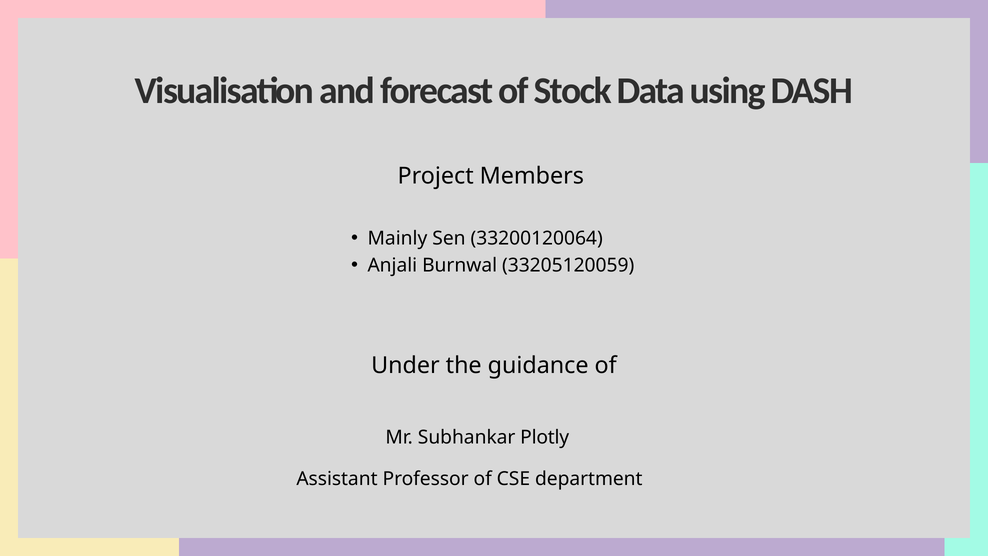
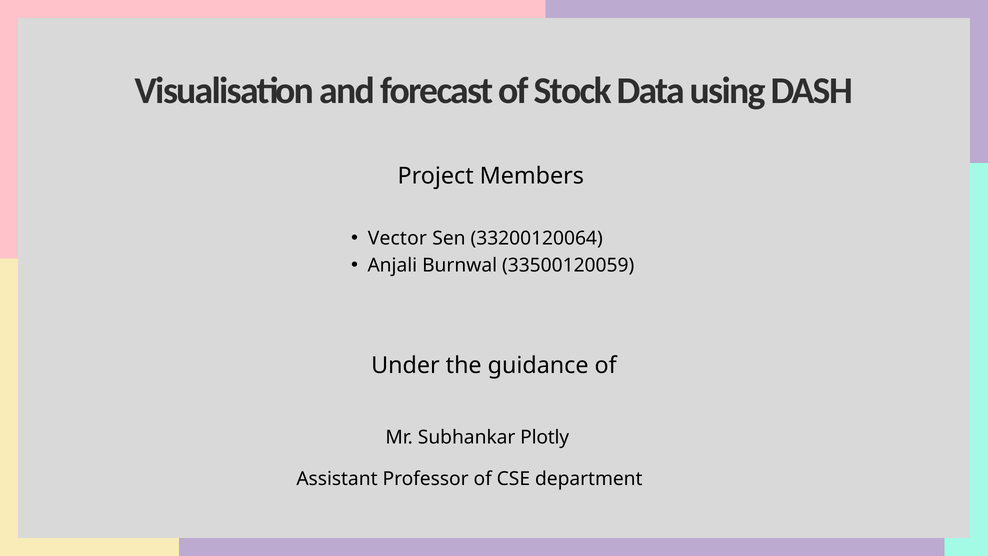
Mainly: Mainly -> Vector
33205120059: 33205120059 -> 33500120059
